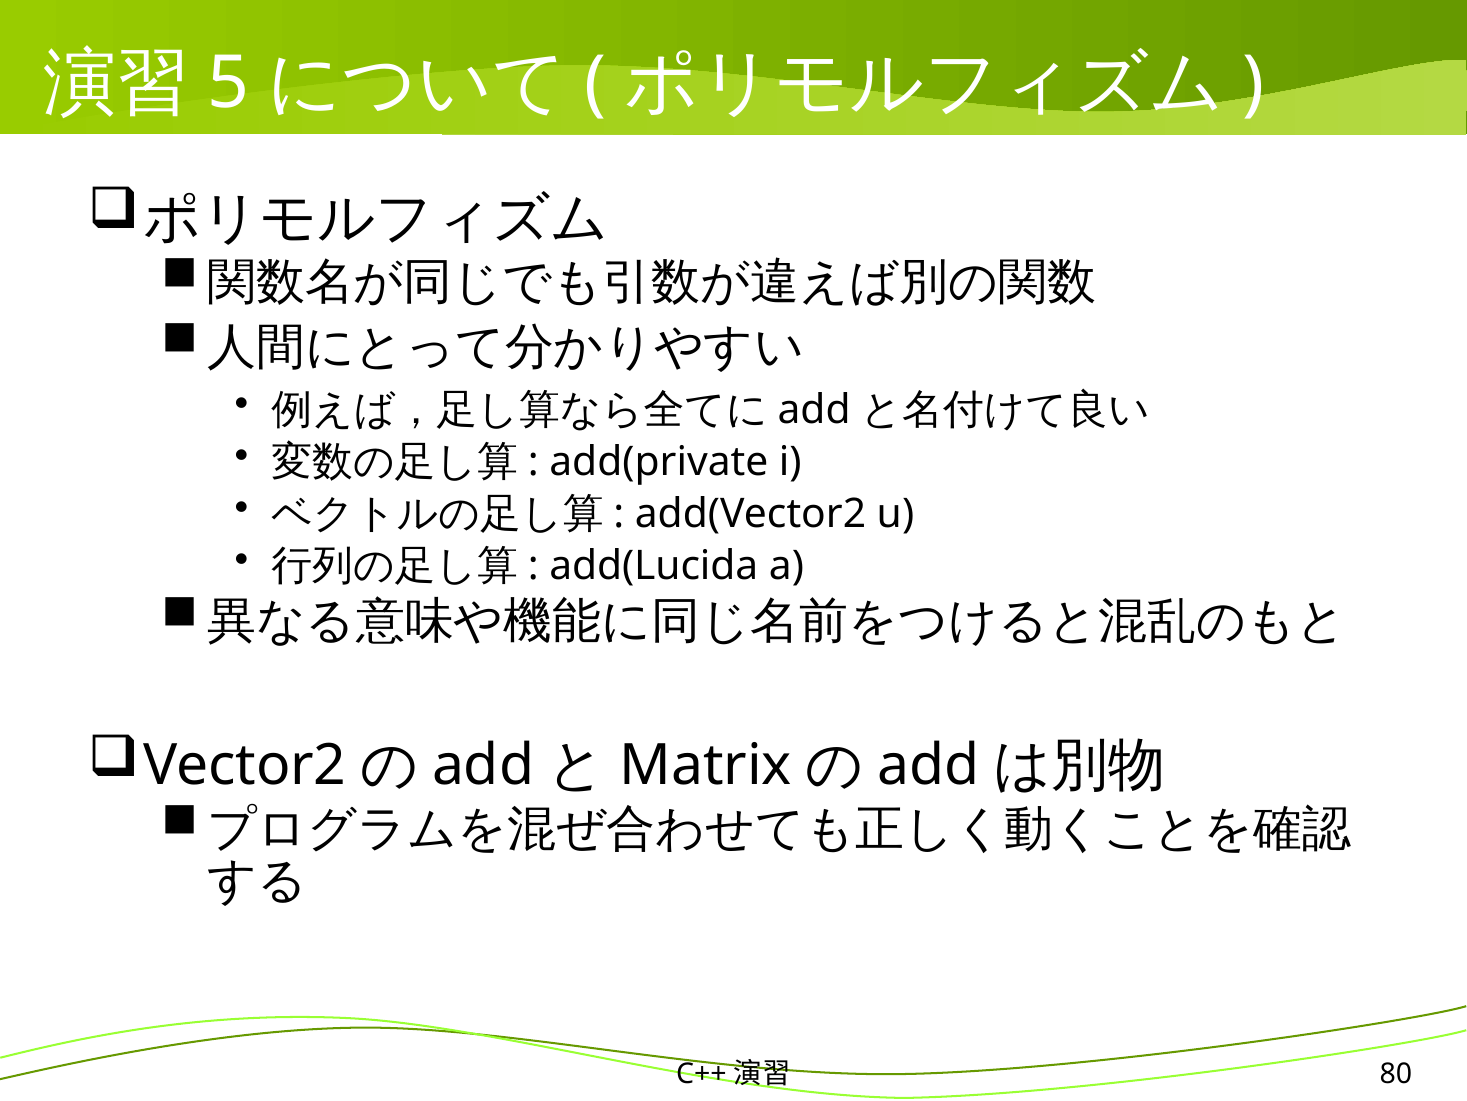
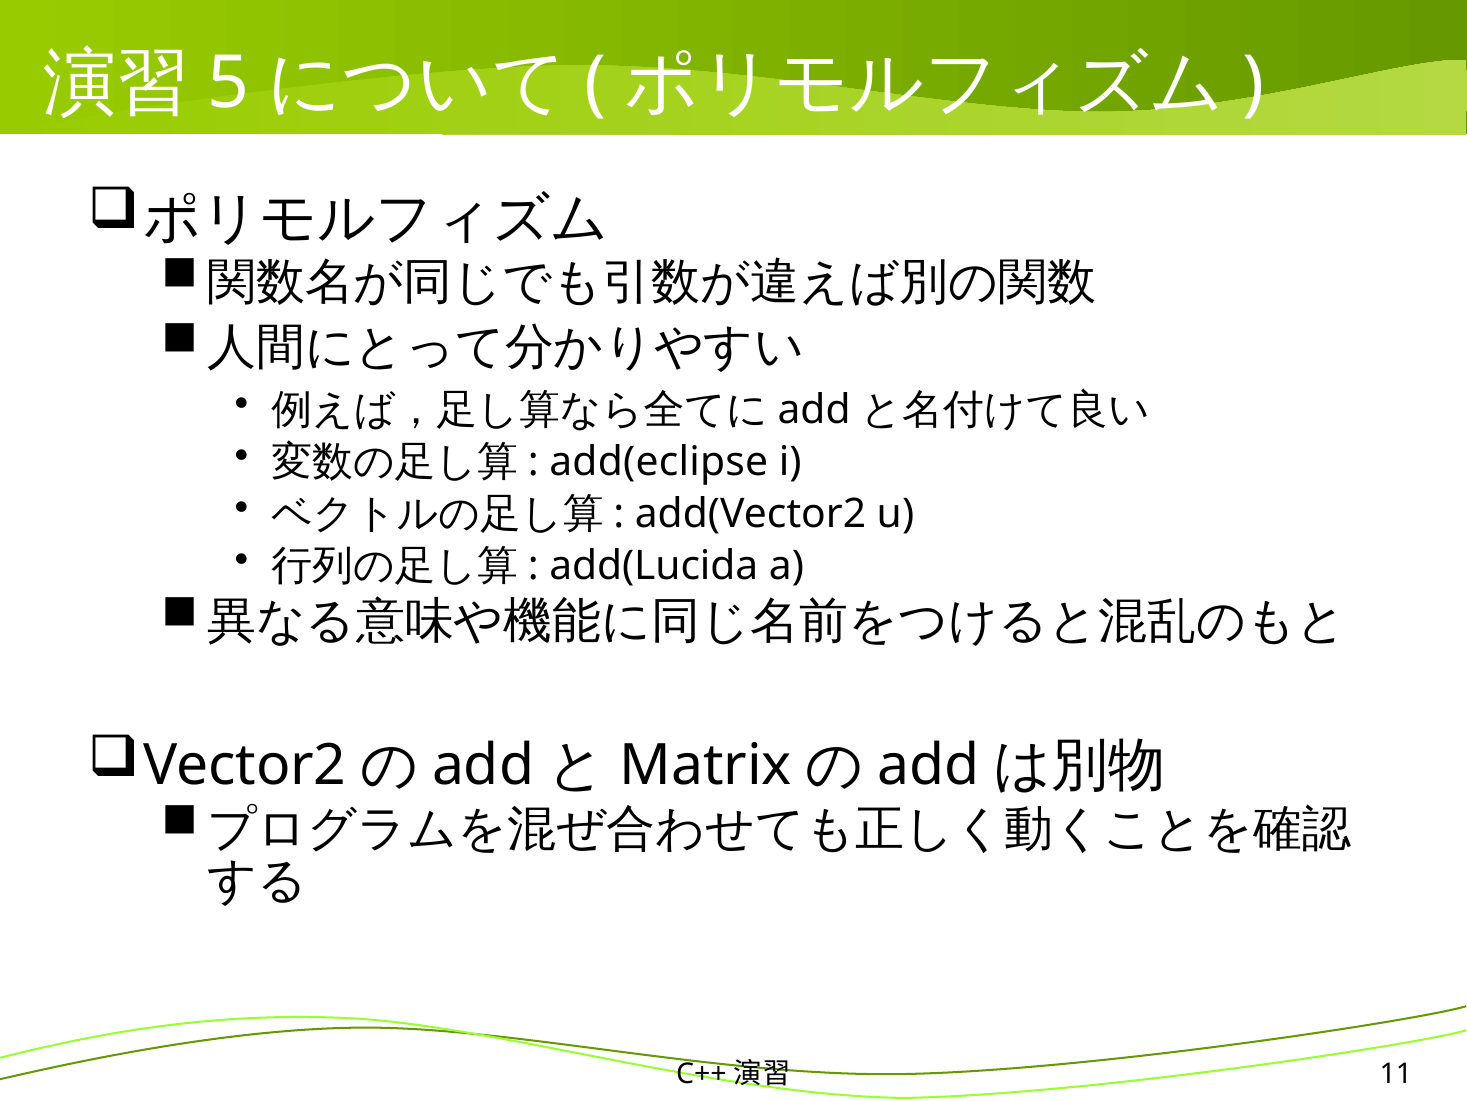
add(private: add(private -> add(eclipse
80: 80 -> 11
